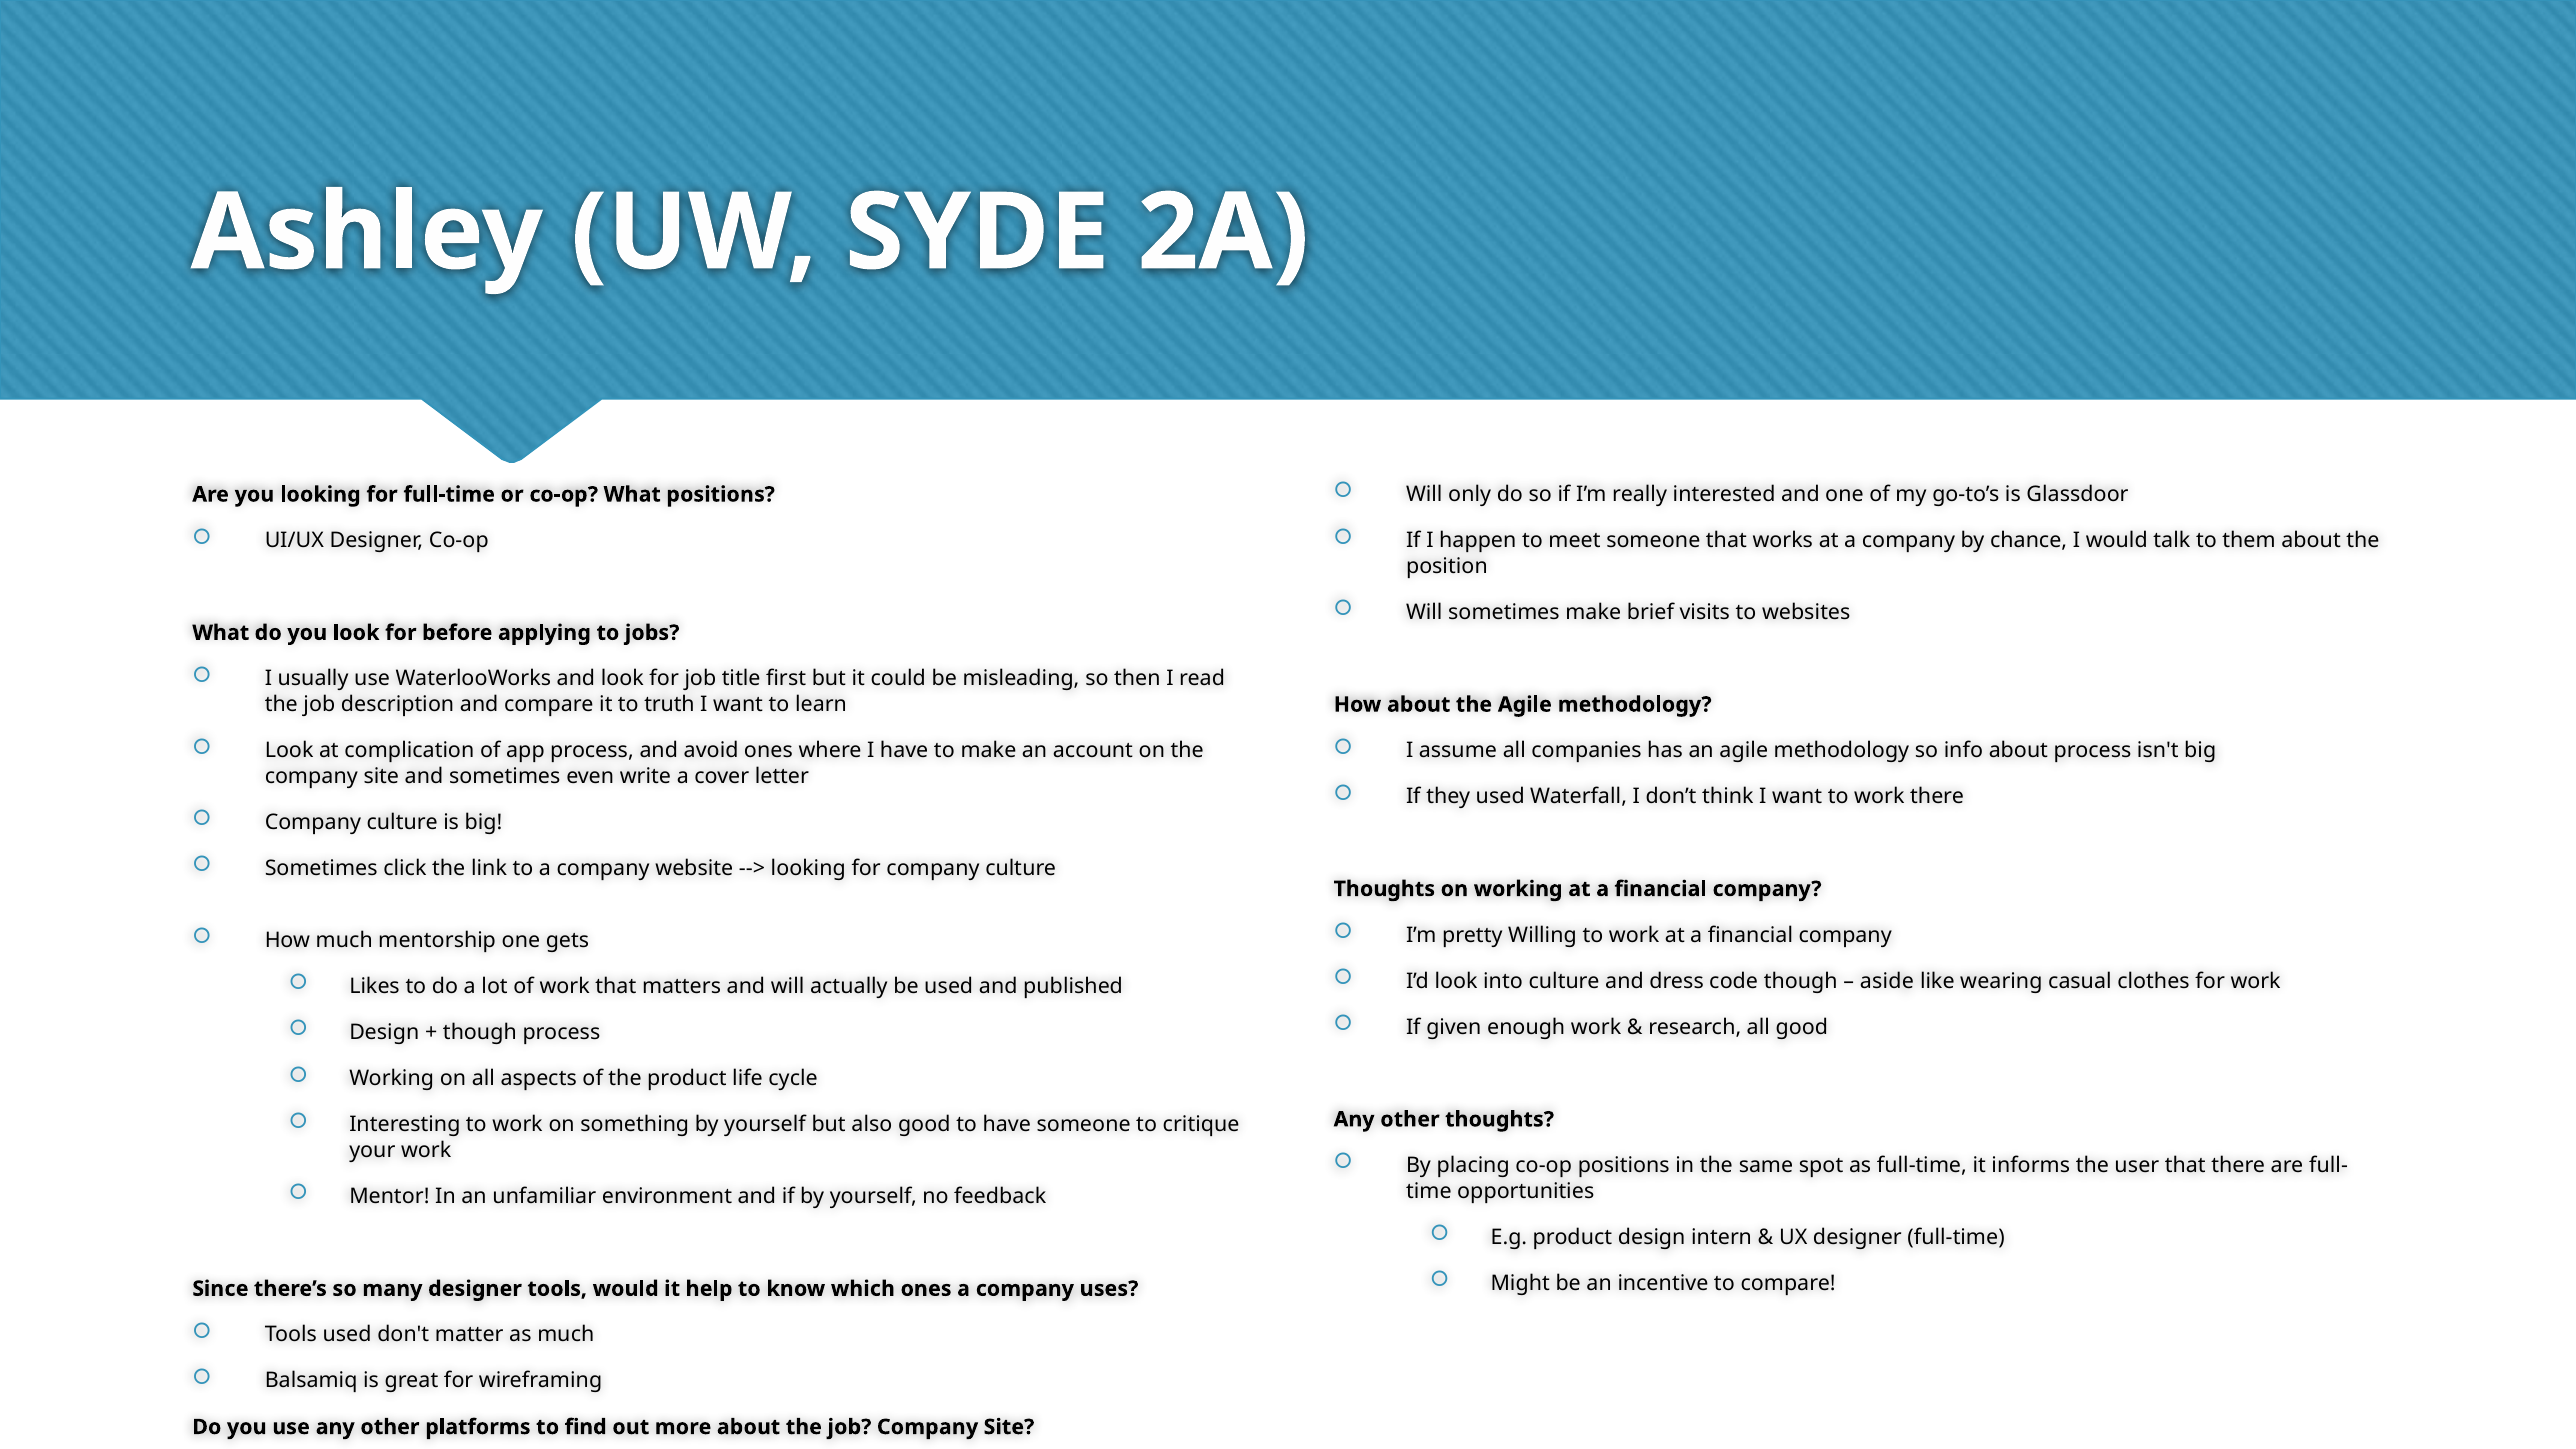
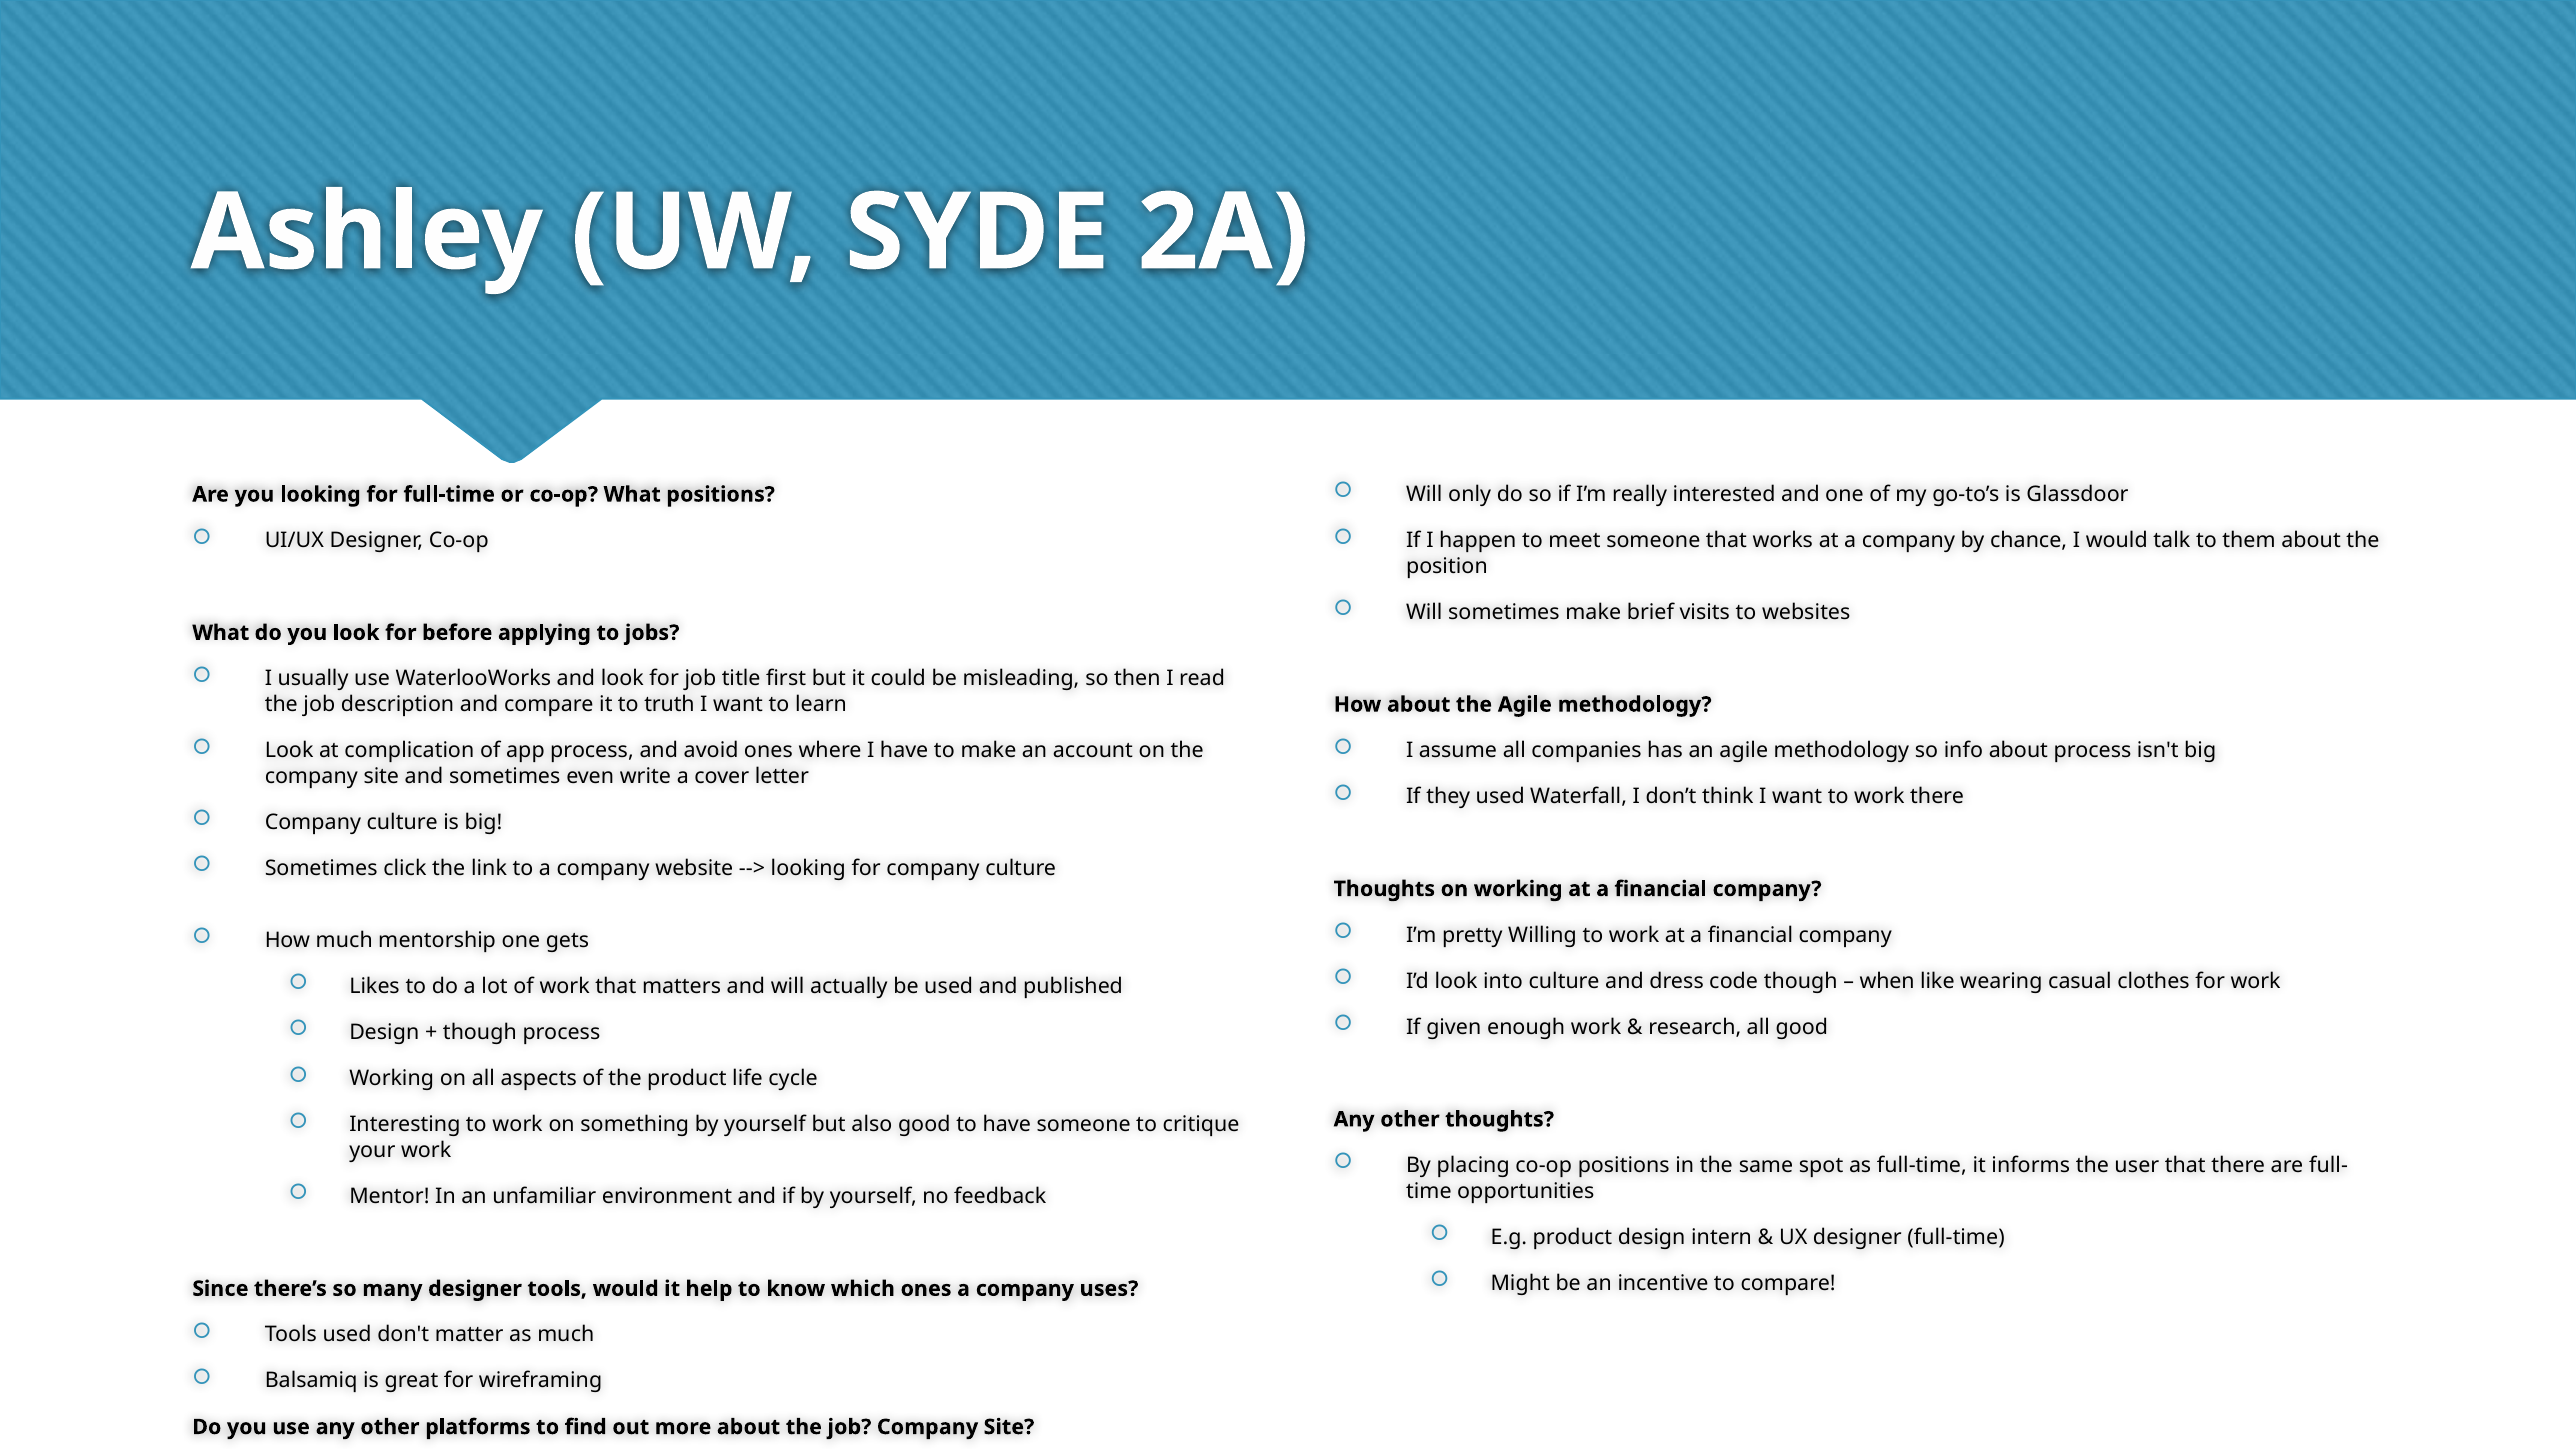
aside: aside -> when
